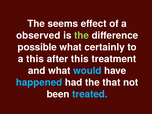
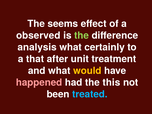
possible: possible -> analysis
a this: this -> that
after this: this -> unit
would colour: light blue -> yellow
happened colour: light blue -> pink
that: that -> this
